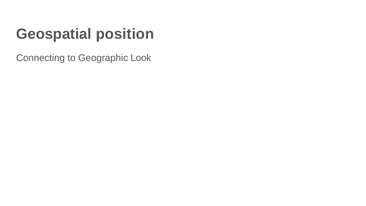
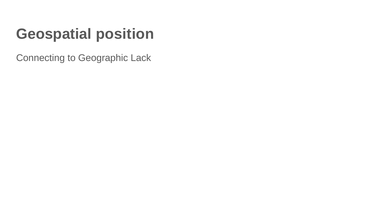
Look: Look -> Lack
